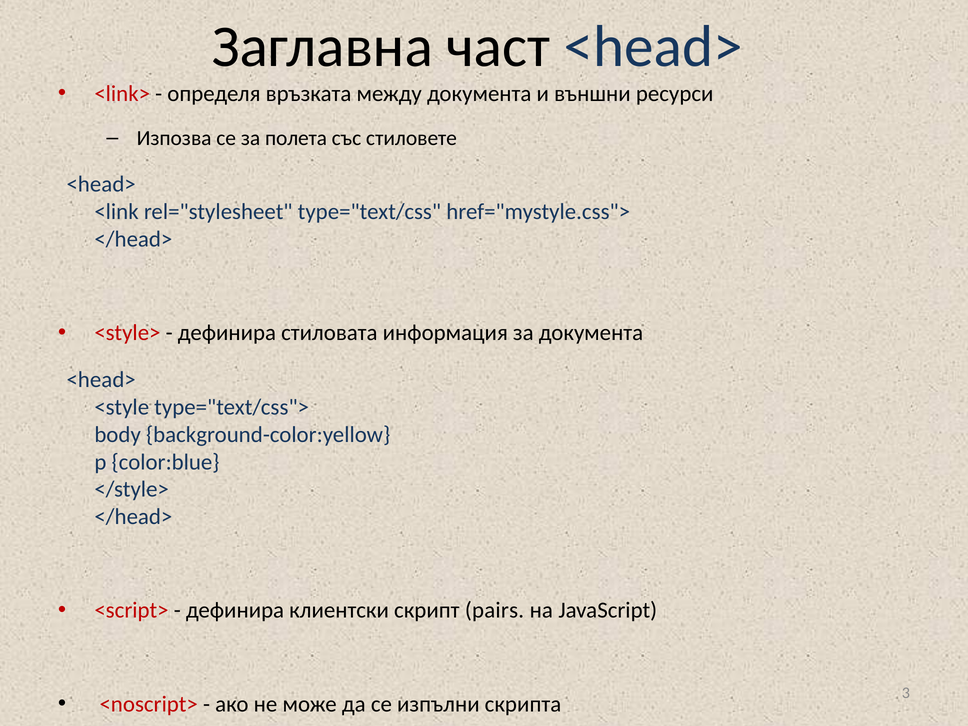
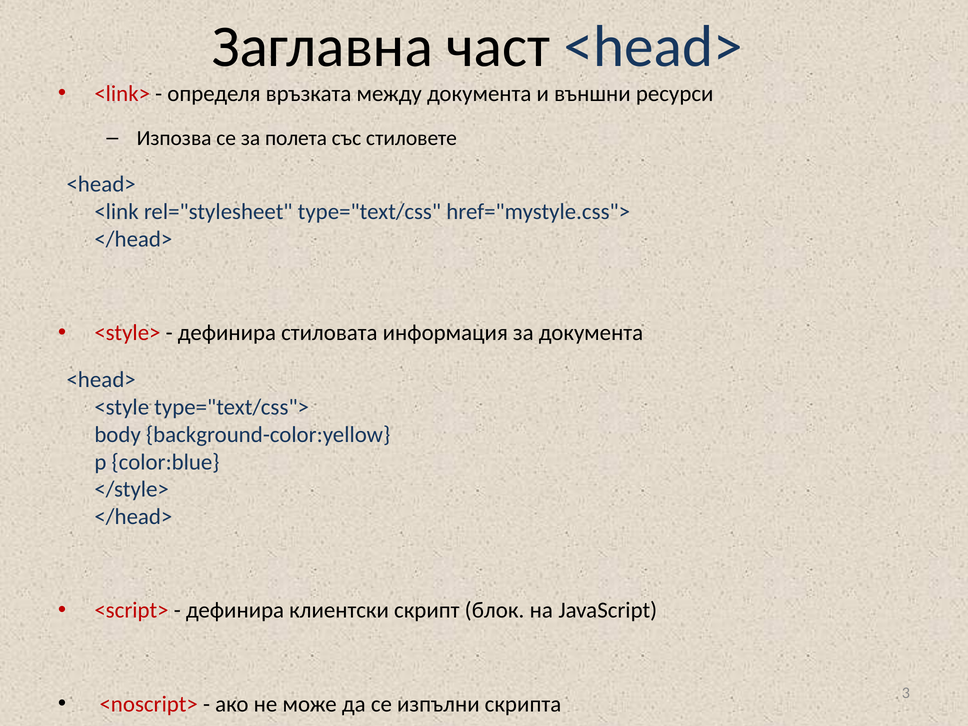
pairs: pairs -> блок
